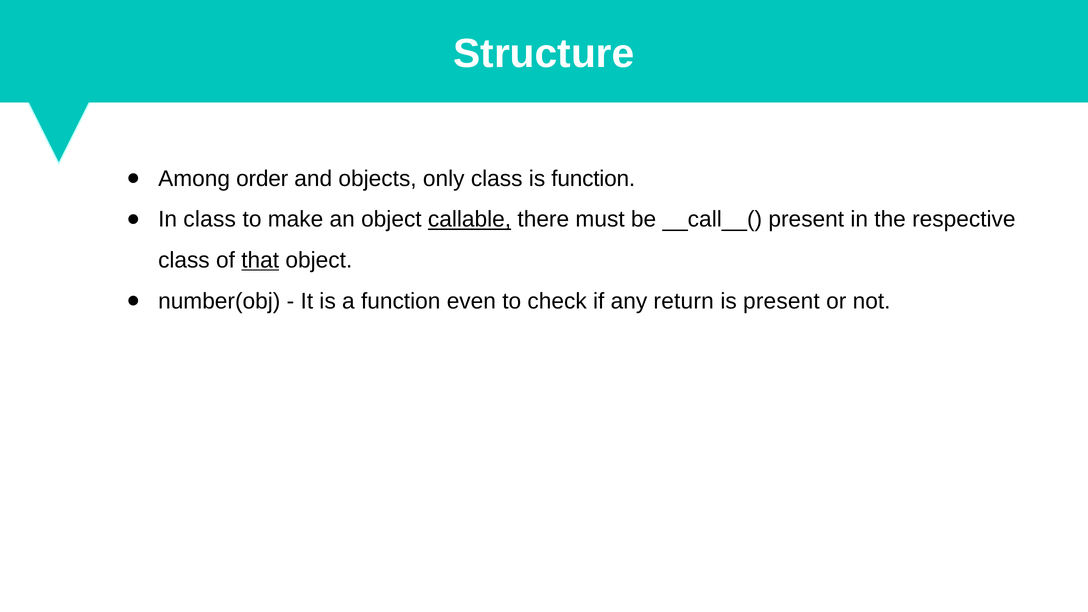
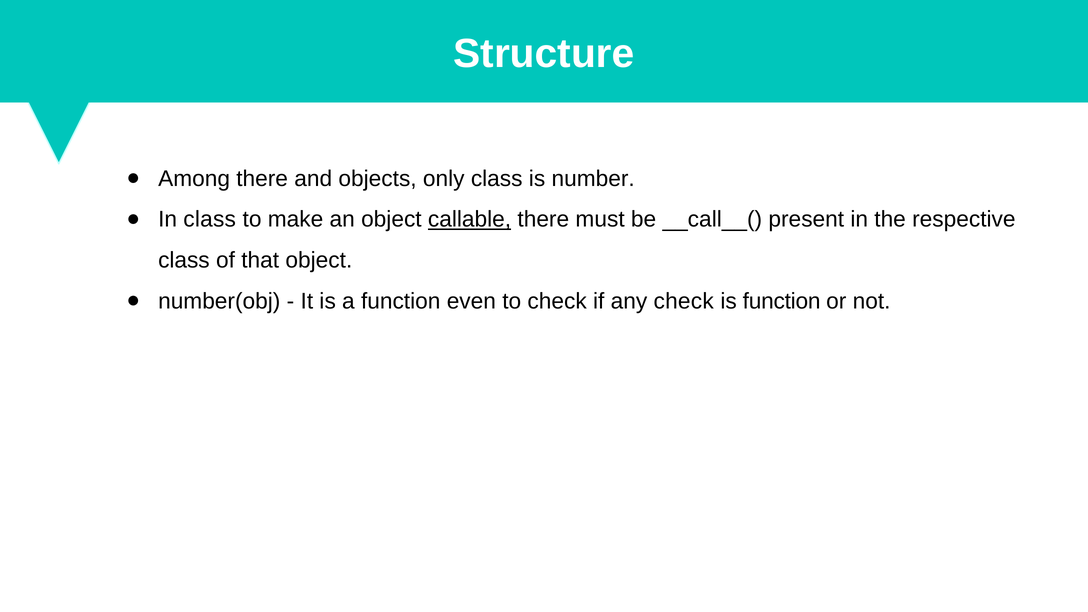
Among order: order -> there
is function: function -> number
that underline: present -> none
any return: return -> check
is present: present -> function
